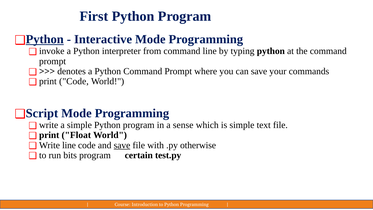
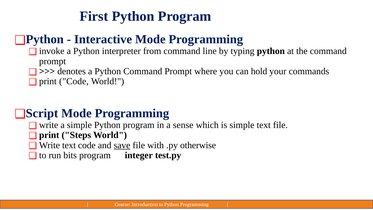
Python at (45, 39) underline: present -> none
can save: save -> hold
Float: Float -> Steps
Write line: line -> text
certain: certain -> integer
